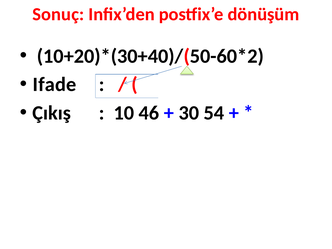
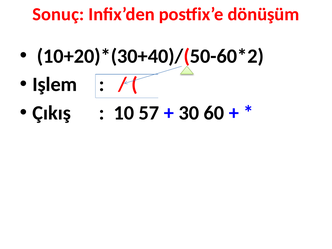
Ifade: Ifade -> Işlem
46: 46 -> 57
54: 54 -> 60
